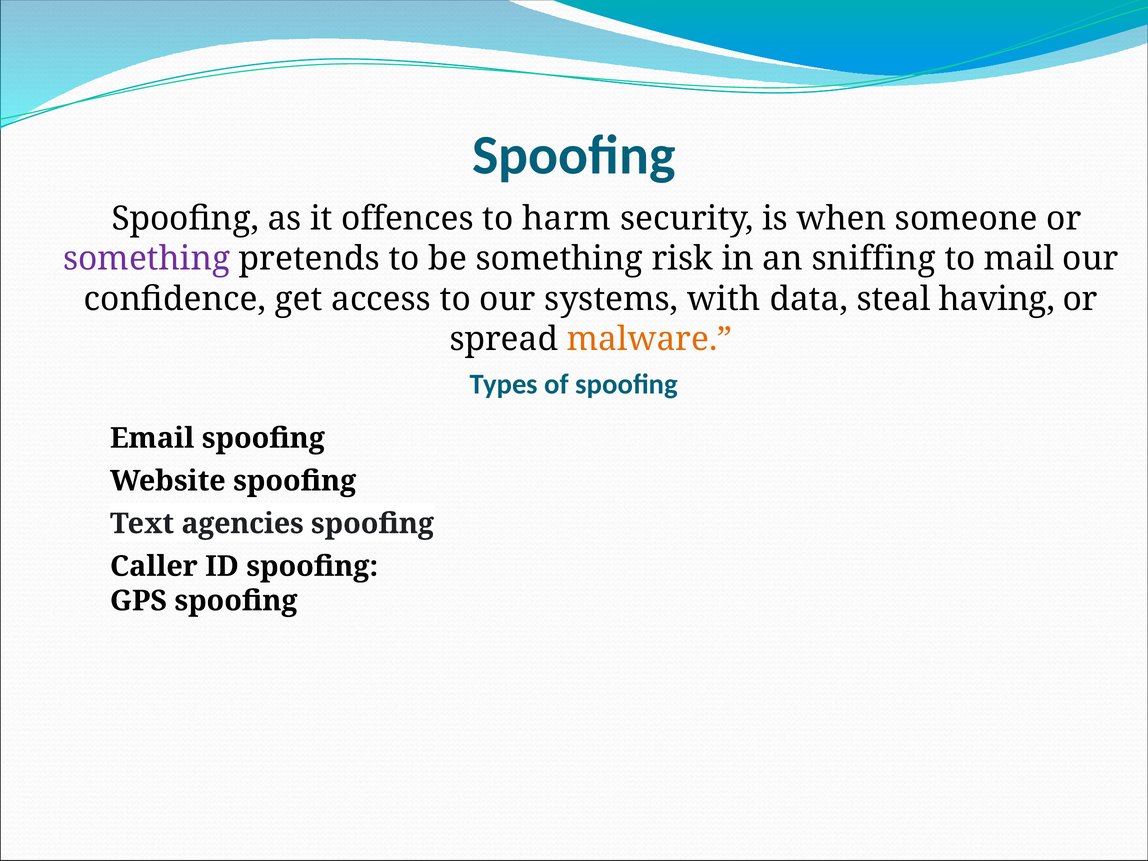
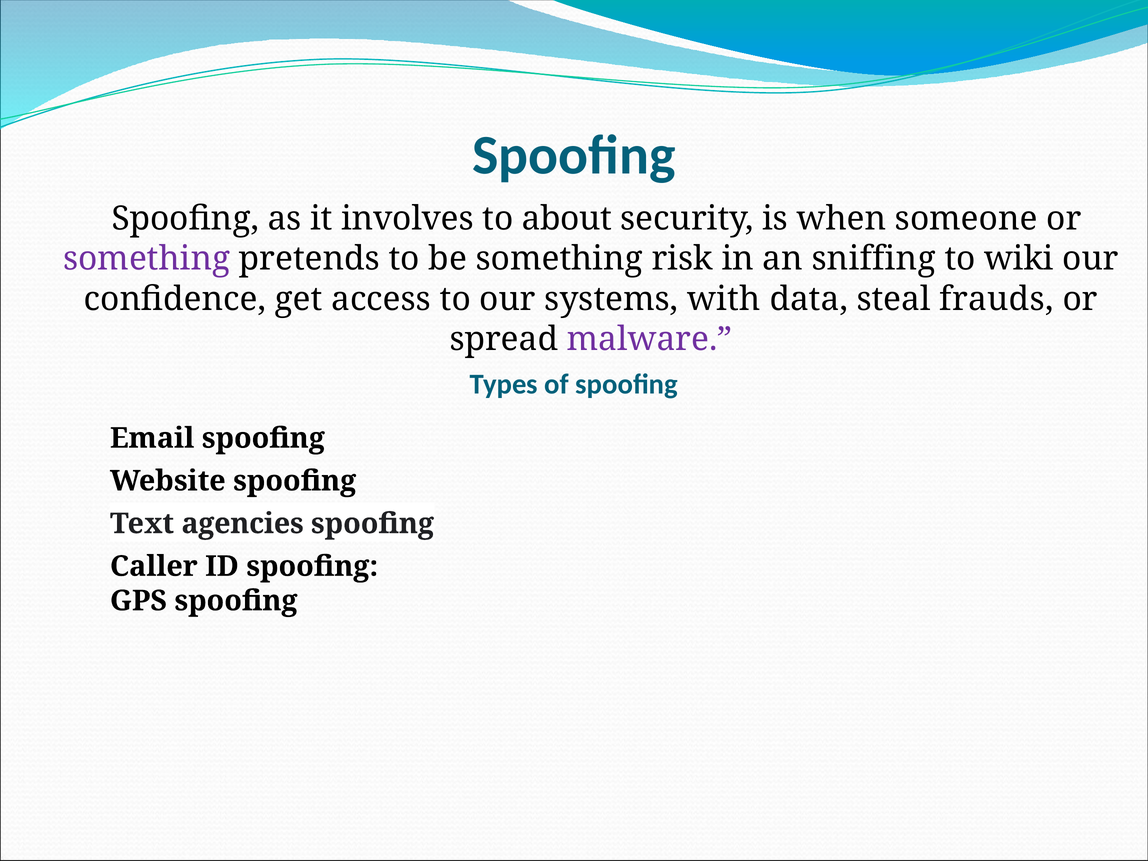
offences: offences -> involves
harm: harm -> about
mail: mail -> wiki
having: having -> frauds
malware colour: orange -> purple
